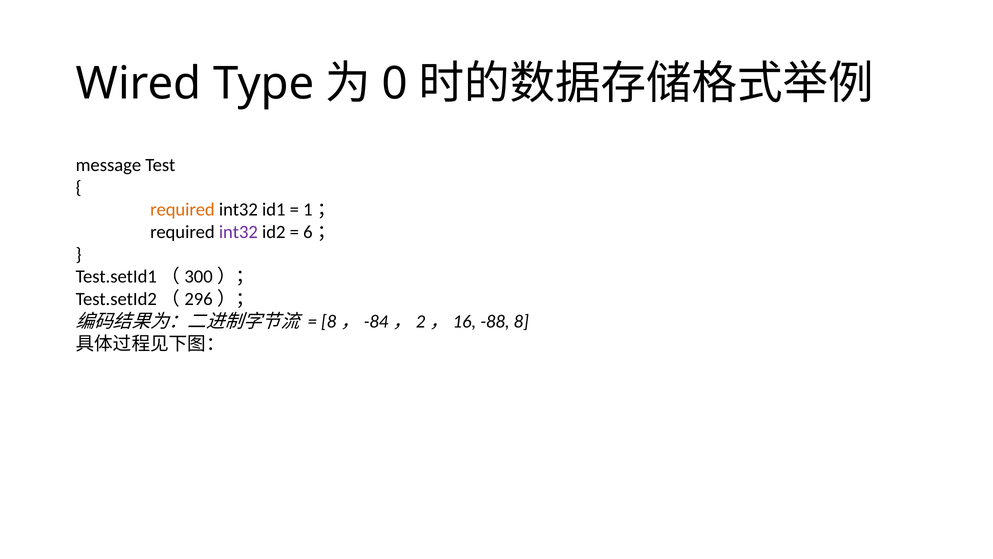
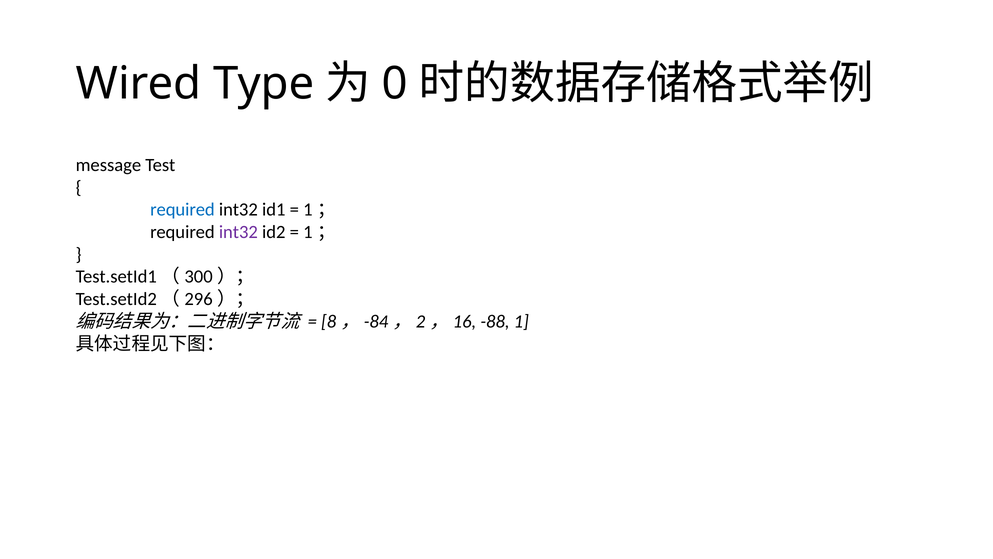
required at (182, 210) colour: orange -> blue
6 at (308, 232): 6 -> 1
-88 8: 8 -> 1
